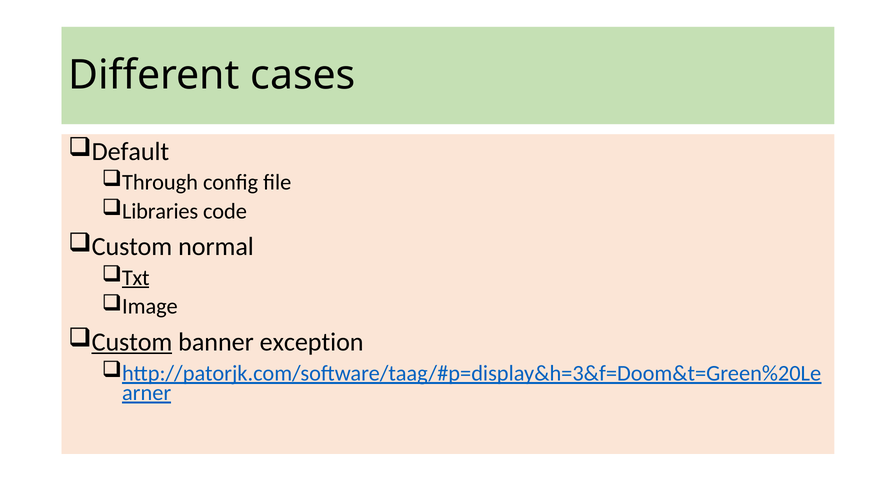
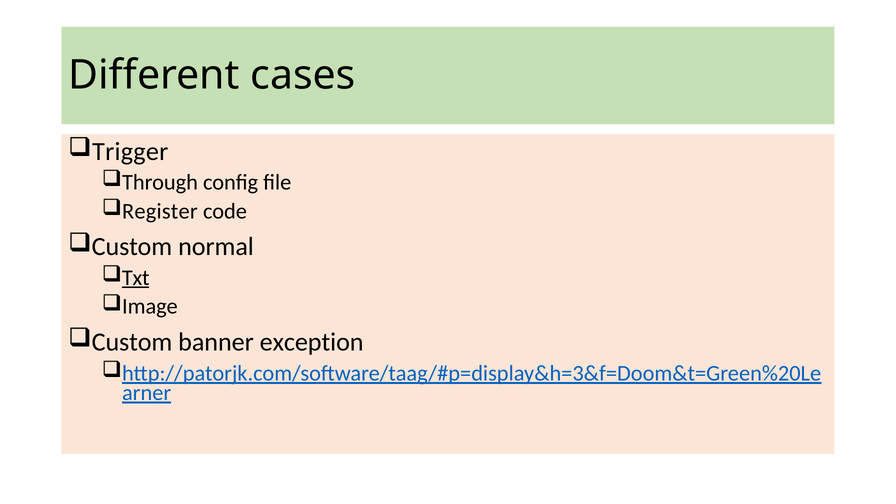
Default: Default -> Trigger
Libraries: Libraries -> Register
Custom at (132, 342) underline: present -> none
